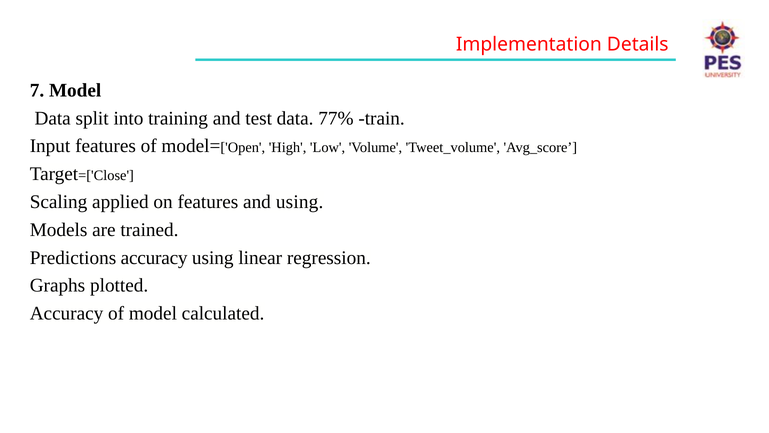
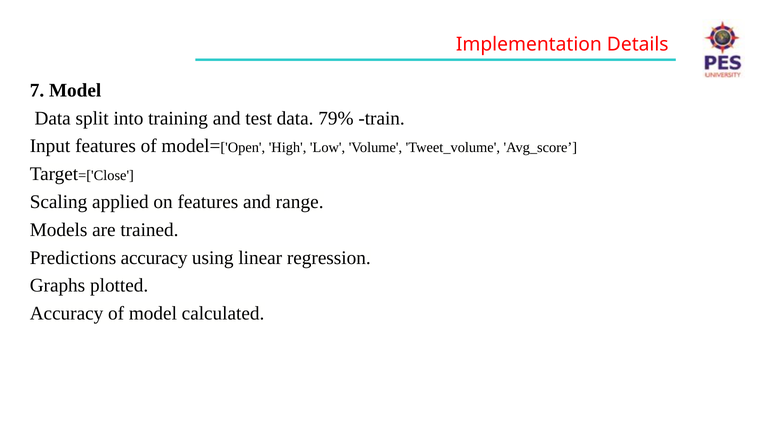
77%: 77% -> 79%
and using: using -> range
